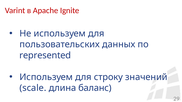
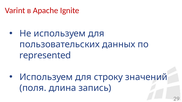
scale: scale -> поля
баланс: баланс -> запись
